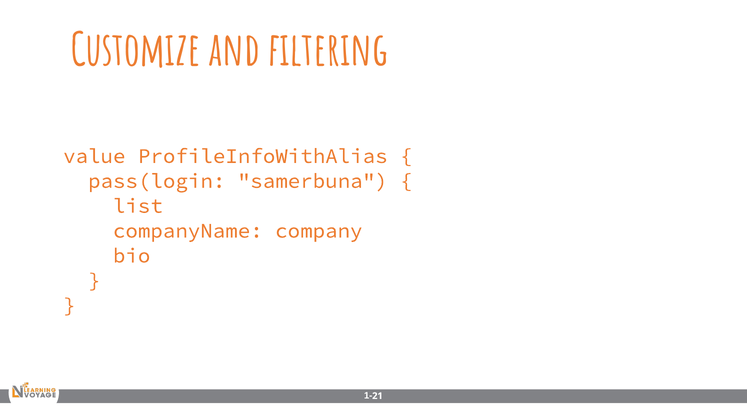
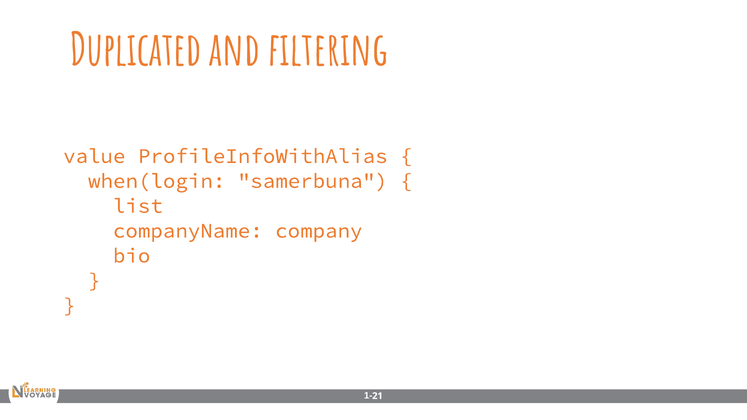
Customize: Customize -> Duplicated
pass(login: pass(login -> when(login
